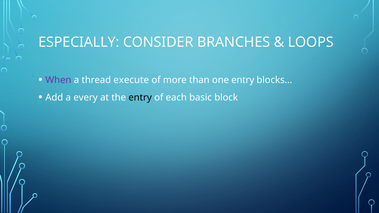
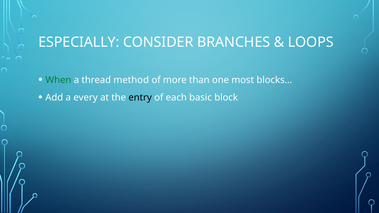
When colour: purple -> green
execute: execute -> method
one entry: entry -> most
